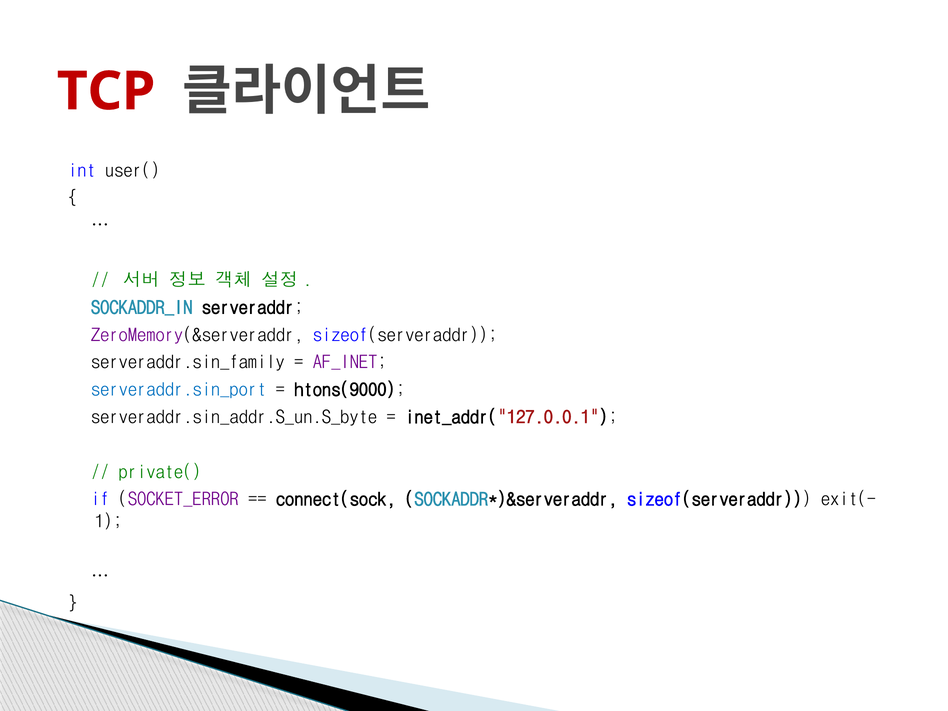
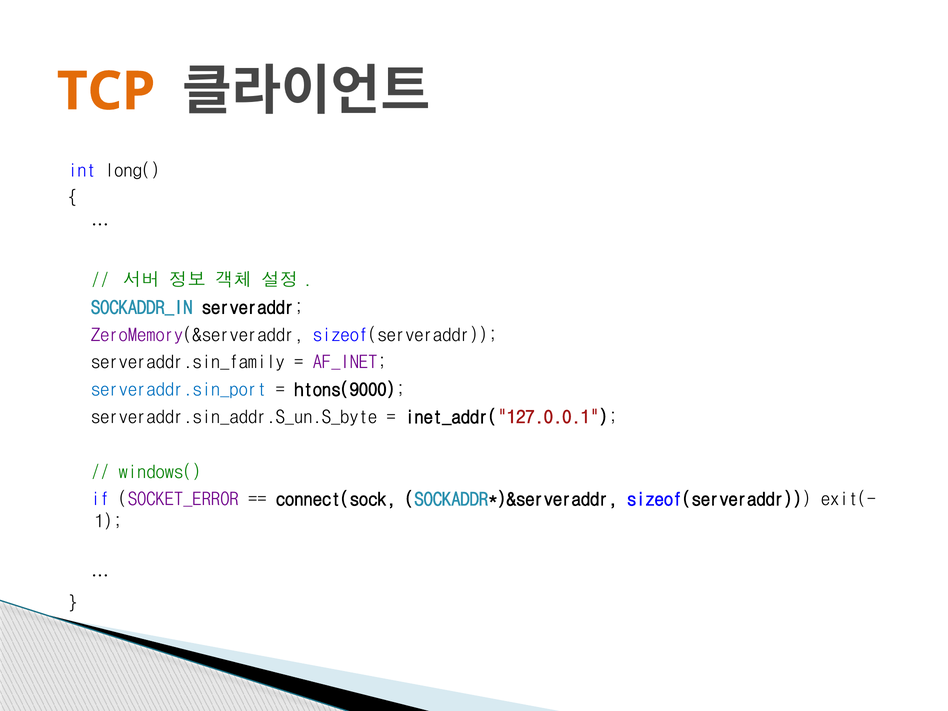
TCP colour: red -> orange
user(: user( -> long(
private(: private( -> windows(
